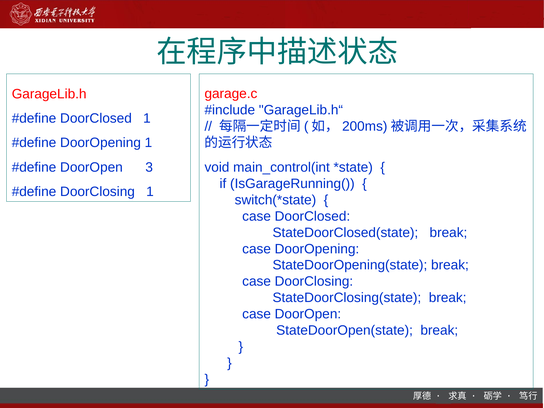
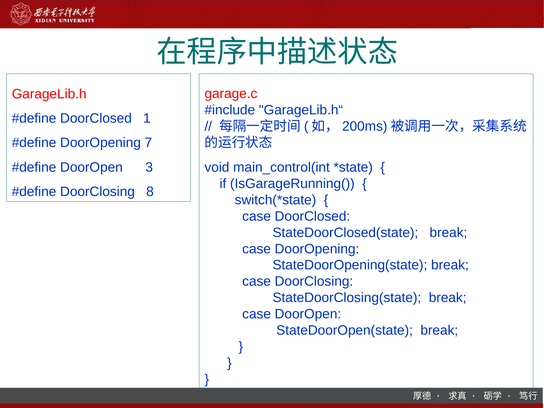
DoorOpening 1: 1 -> 7
DoorClosing 1: 1 -> 8
